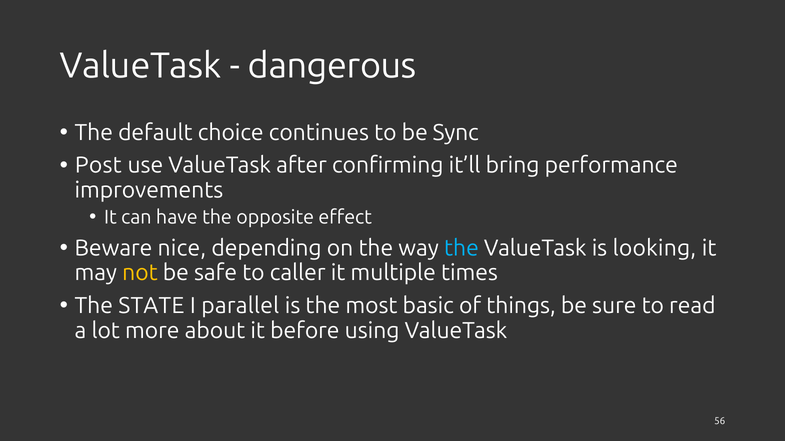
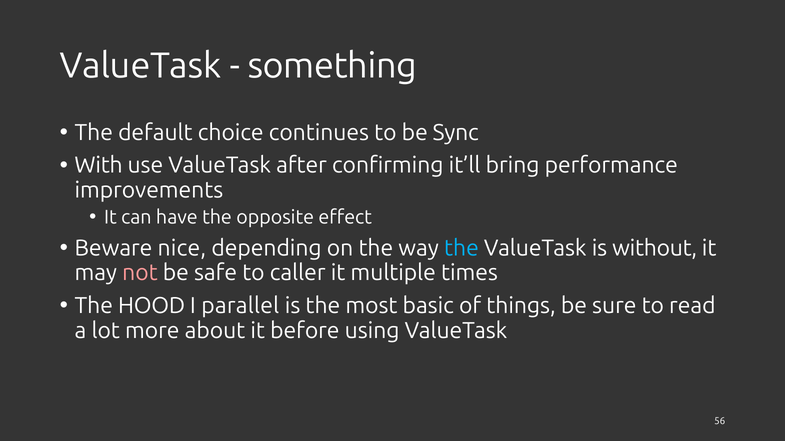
dangerous: dangerous -> something
Post: Post -> With
looking: looking -> without
not colour: yellow -> pink
STATE: STATE -> HOOD
